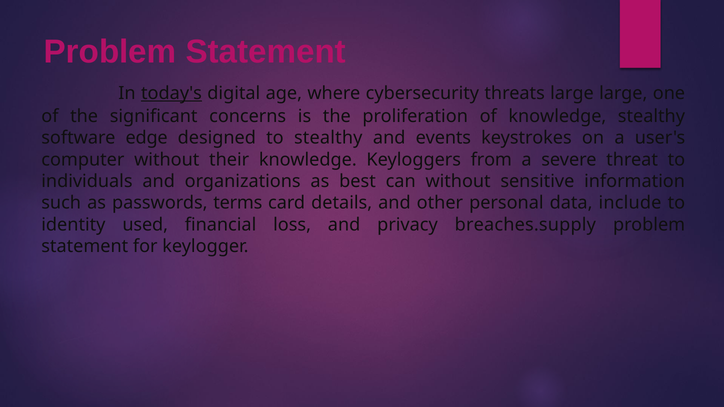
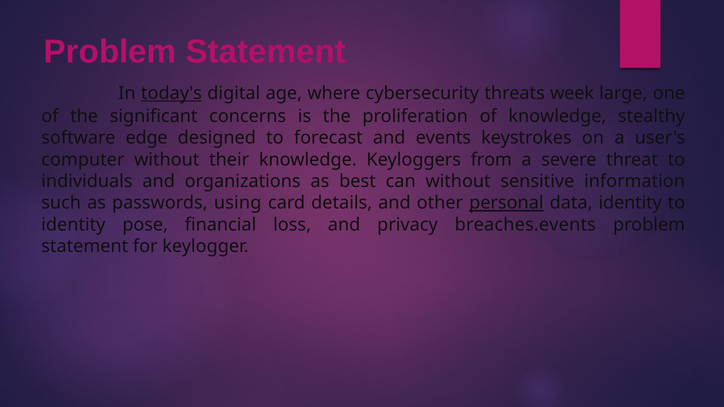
threats large: large -> week
to stealthy: stealthy -> forecast
terms: terms -> using
personal underline: none -> present
data include: include -> identity
used: used -> pose
breaches.supply: breaches.supply -> breaches.events
